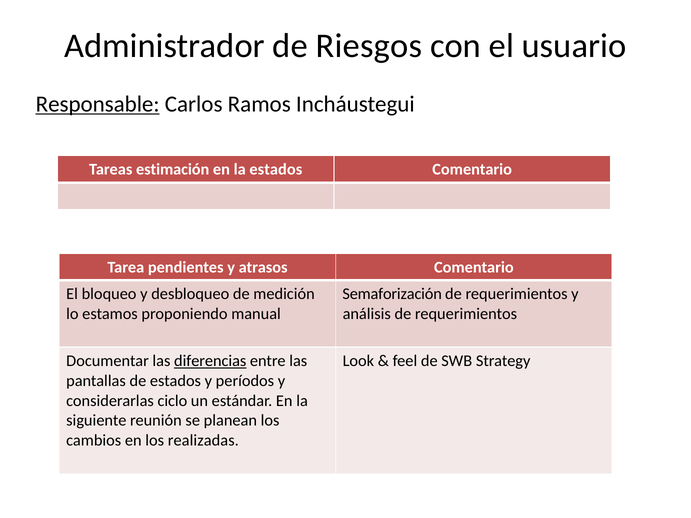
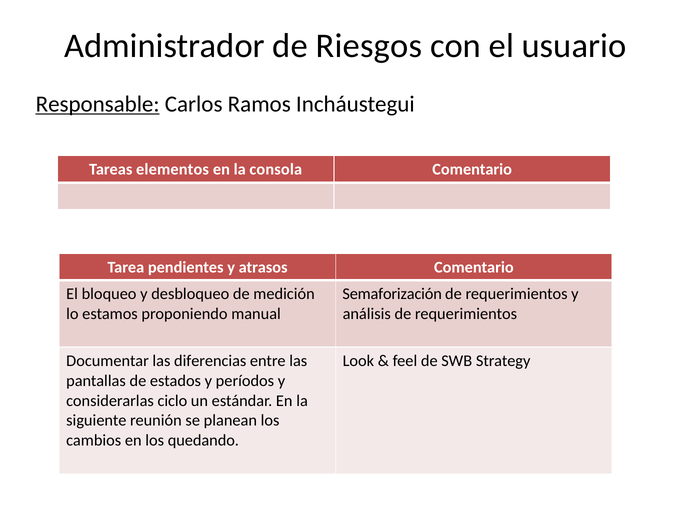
estimación: estimación -> elementos
la estados: estados -> consola
diferencias underline: present -> none
realizadas: realizadas -> quedando
